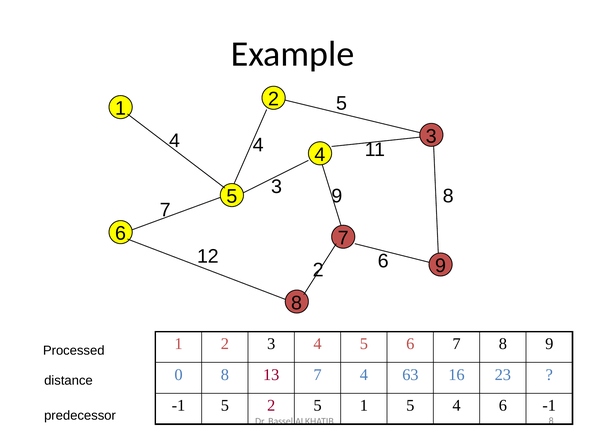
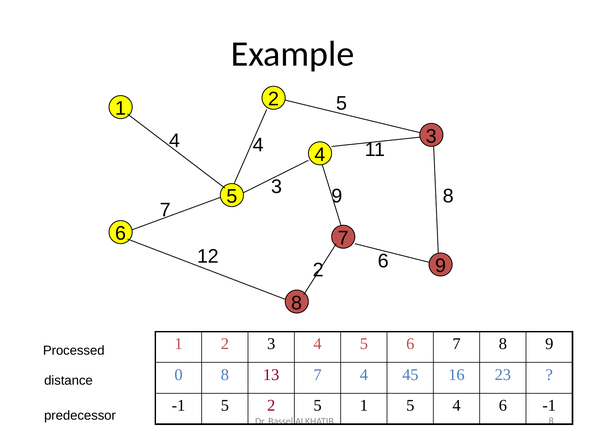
63: 63 -> 45
